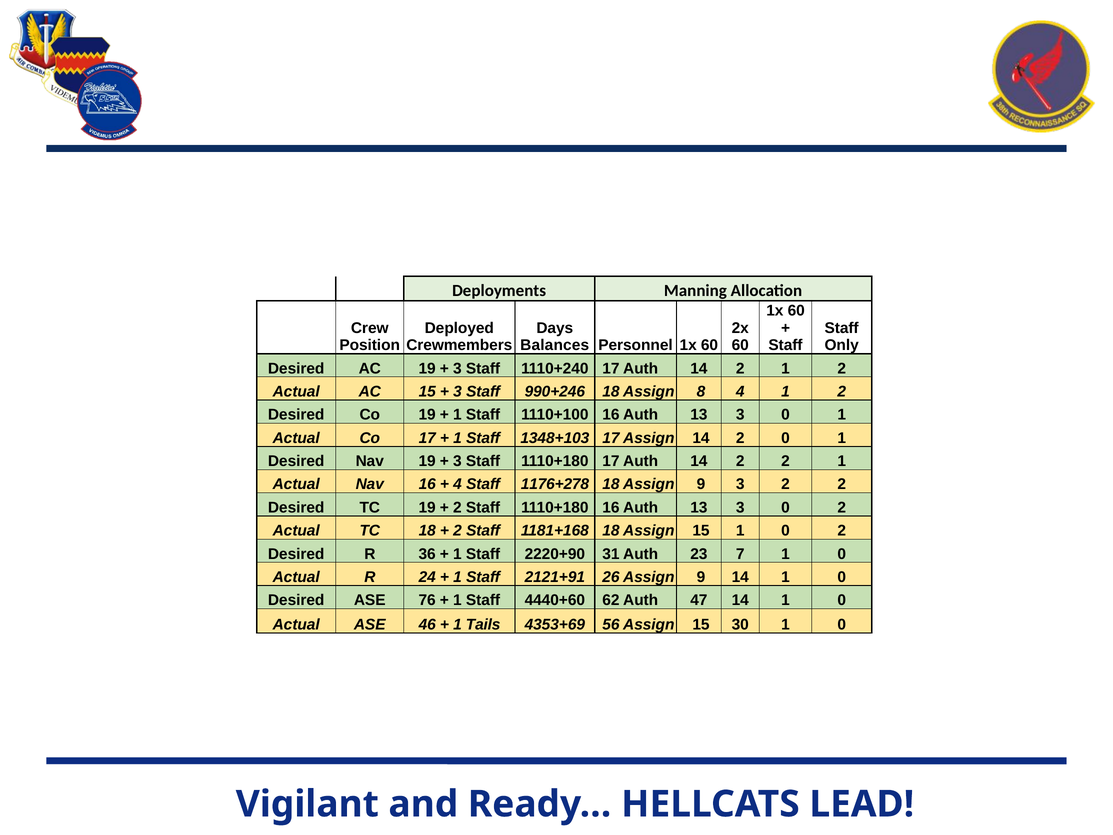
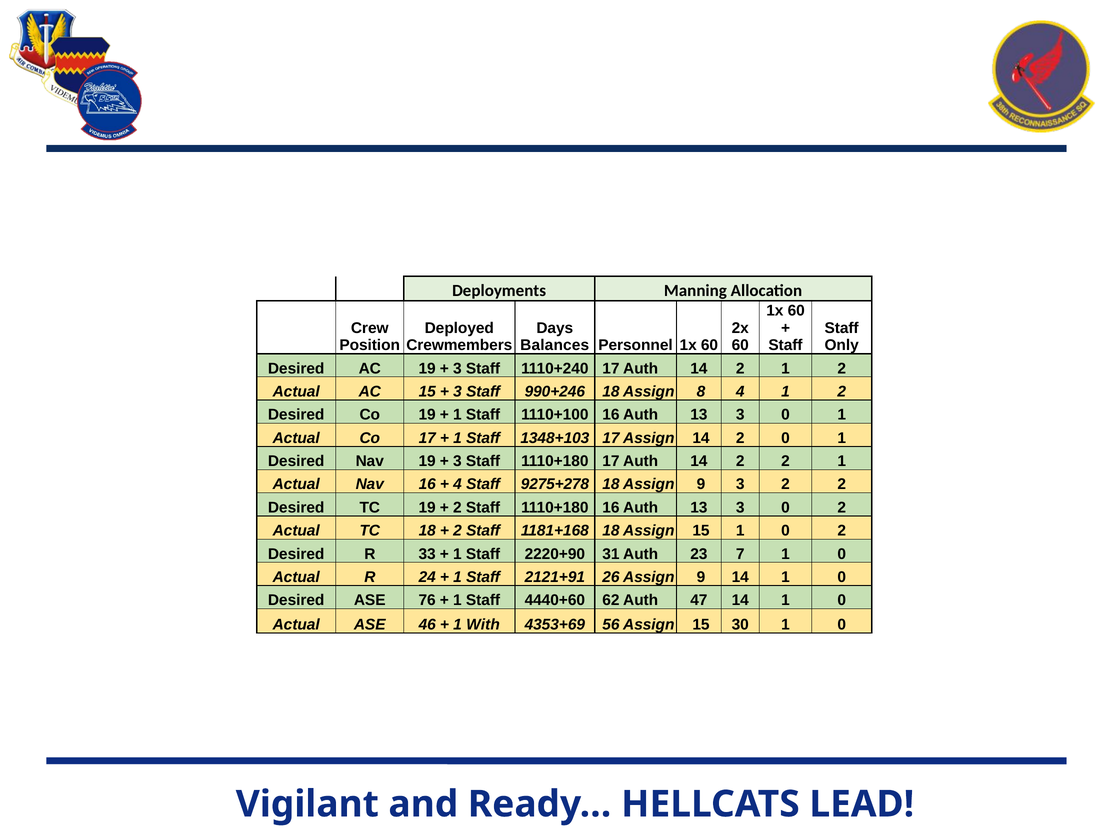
1176+278: 1176+278 -> 9275+278
36: 36 -> 33
Tails: Tails -> With
